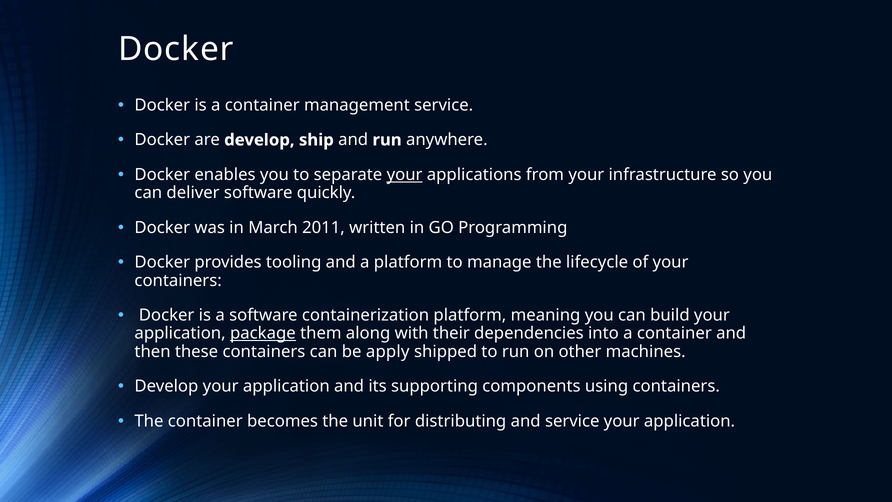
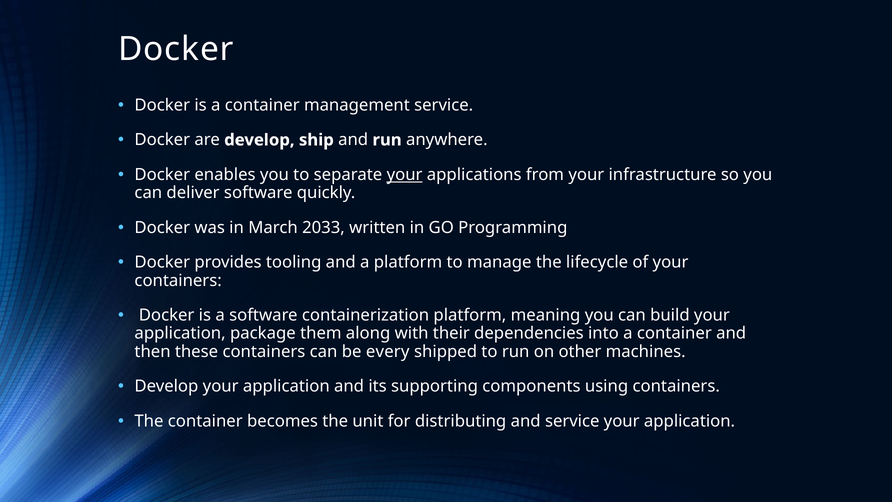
2011: 2011 -> 2033
package underline: present -> none
apply: apply -> every
